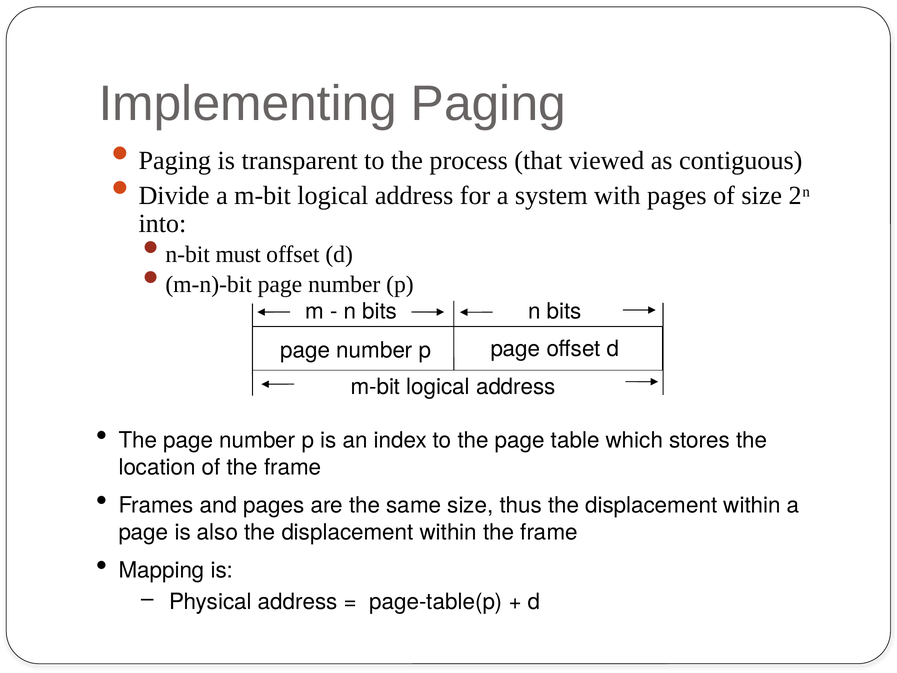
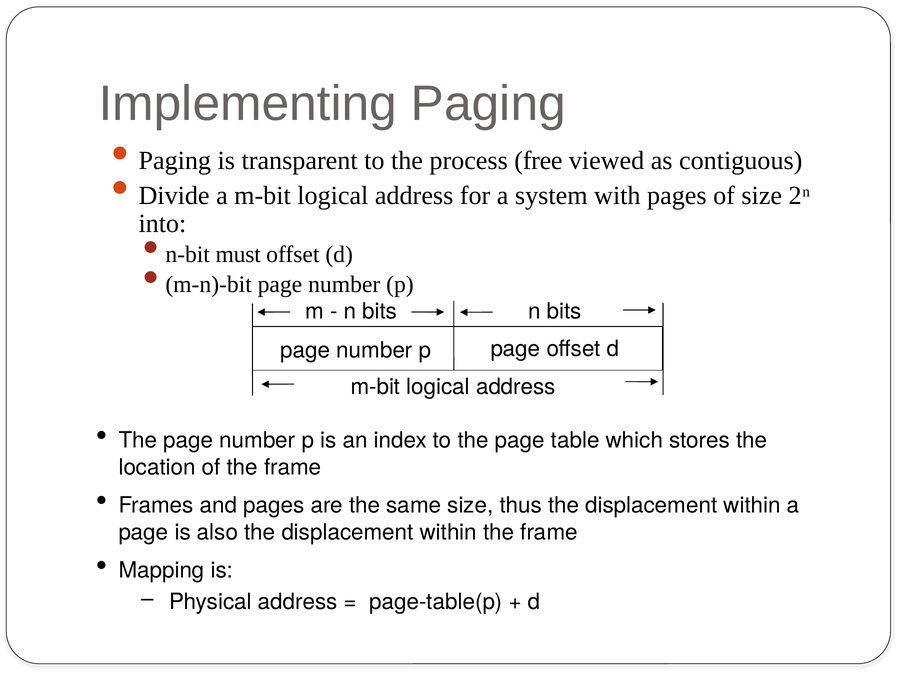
that: that -> free
